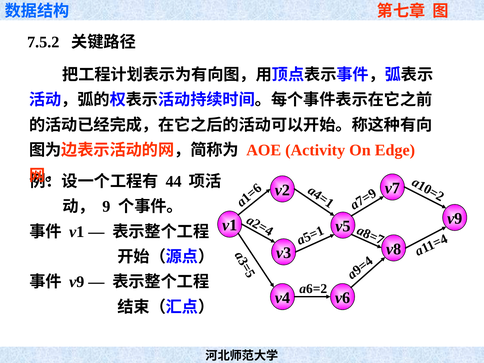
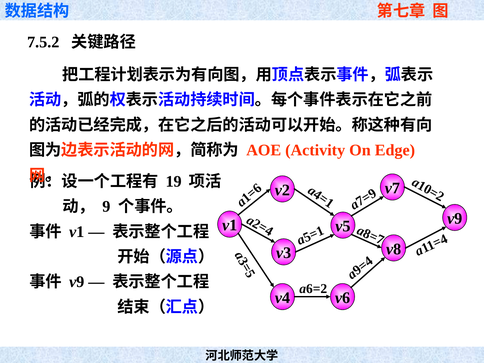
44: 44 -> 19
